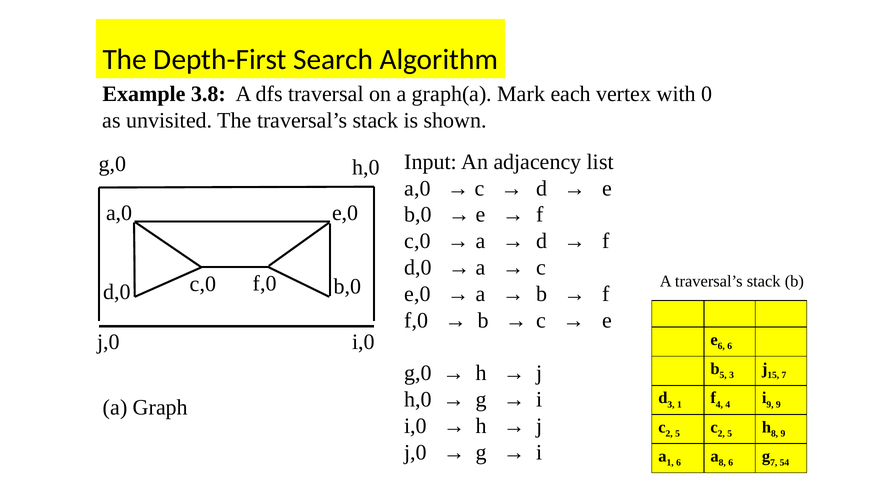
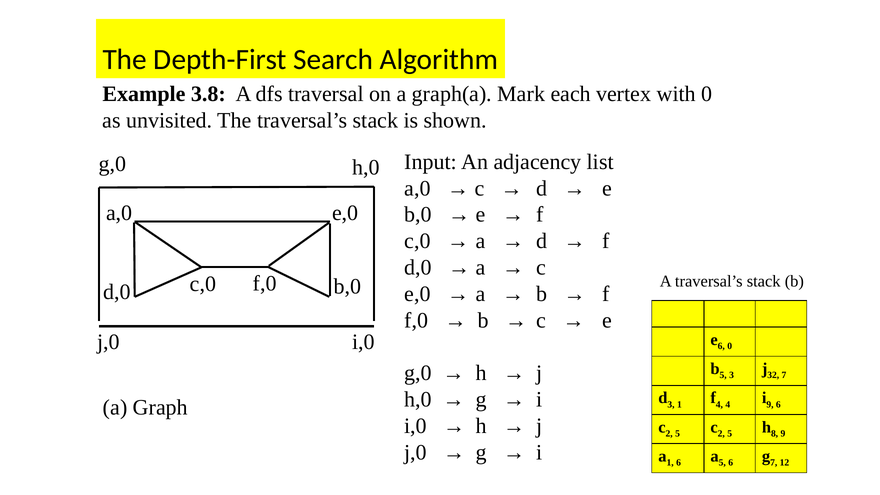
6 6: 6 -> 0
15: 15 -> 32
9 9: 9 -> 6
a 8: 8 -> 5
54: 54 -> 12
